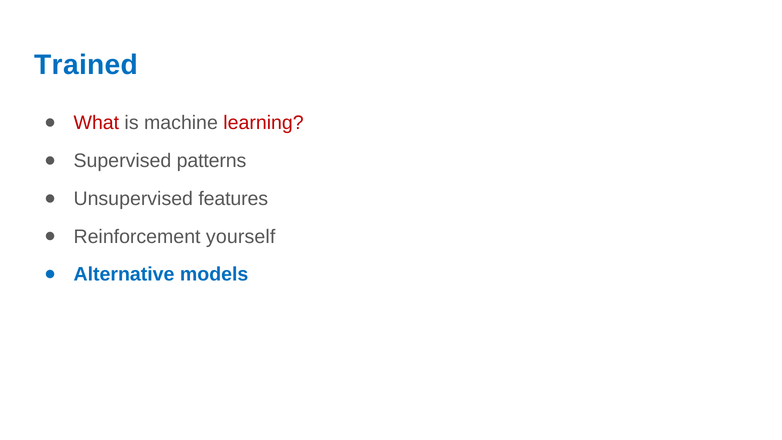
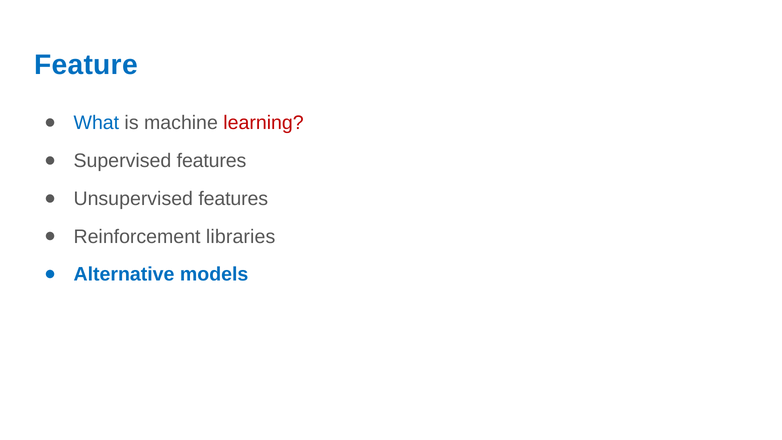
Trained: Trained -> Feature
What colour: red -> blue
Supervised patterns: patterns -> features
yourself: yourself -> libraries
